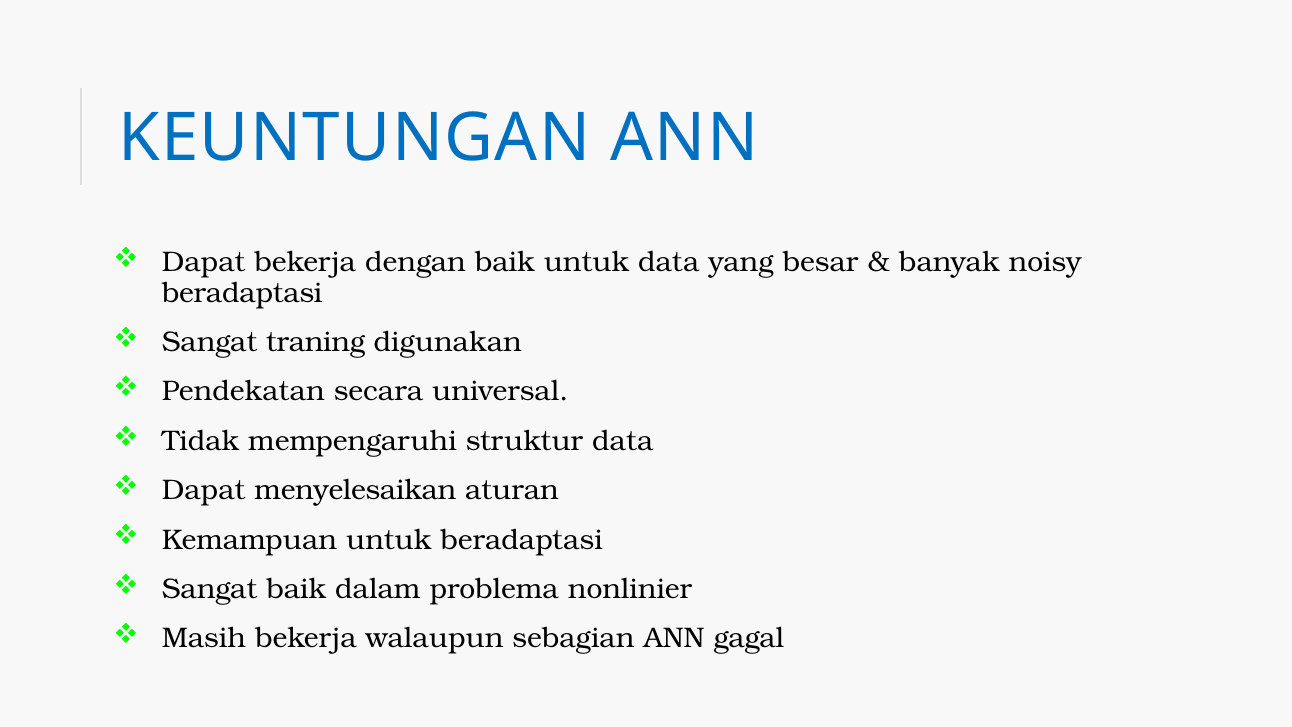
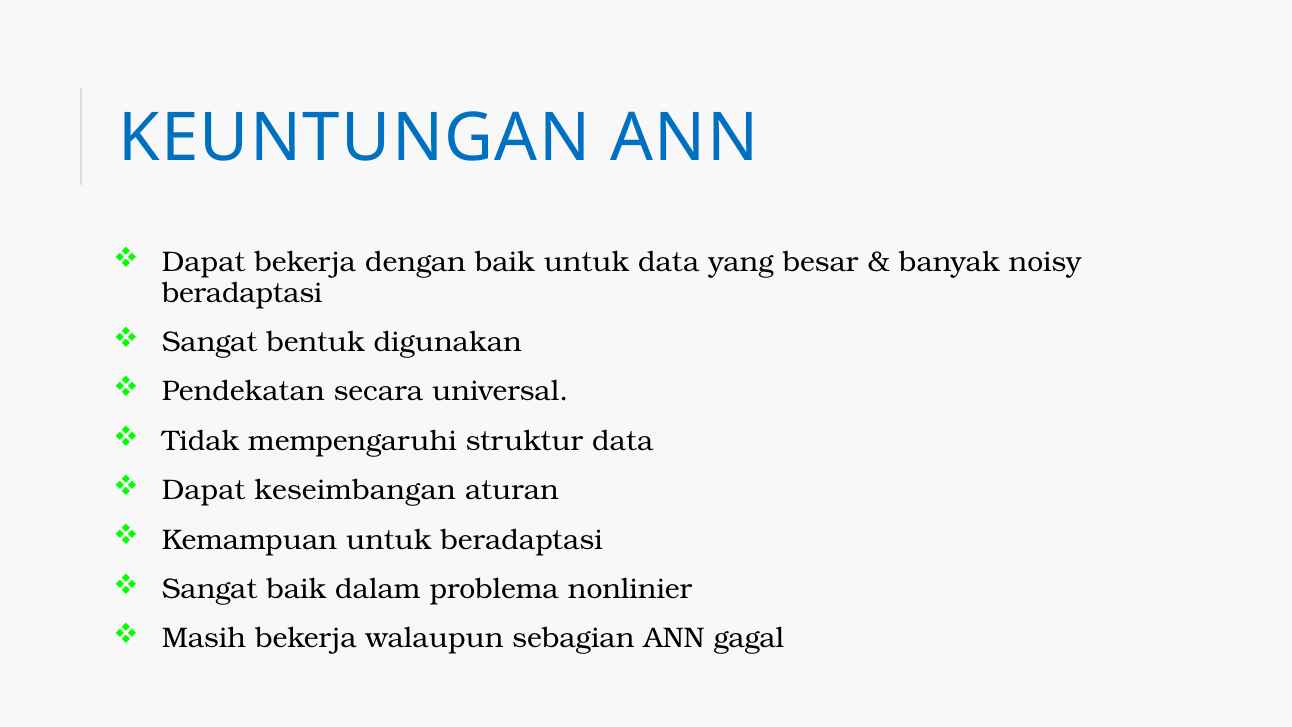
traning: traning -> bentuk
menyelesaikan: menyelesaikan -> keseimbangan
